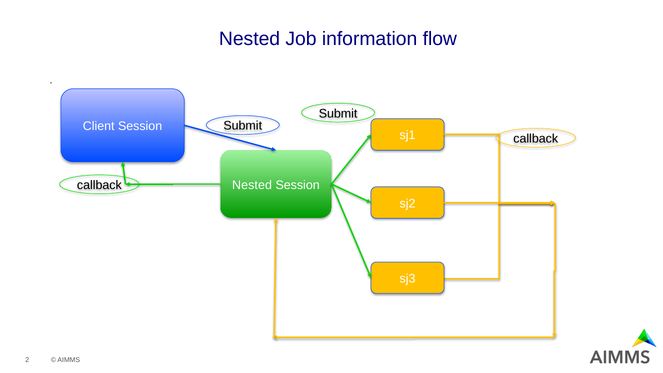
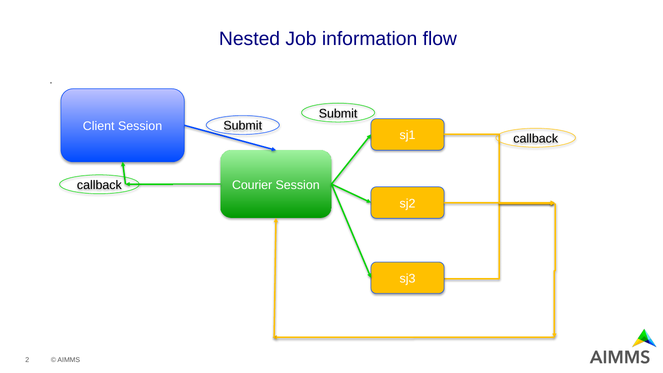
Nested at (252, 185): Nested -> Courier
